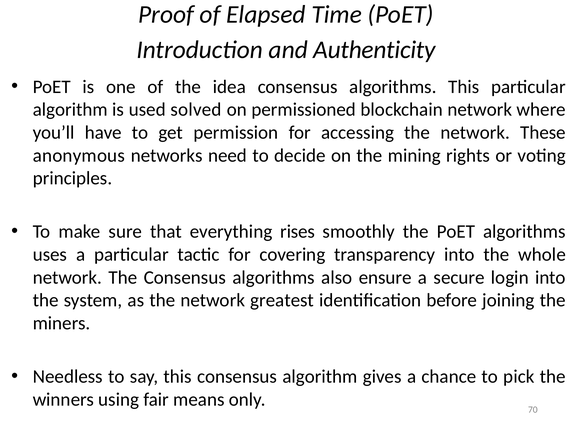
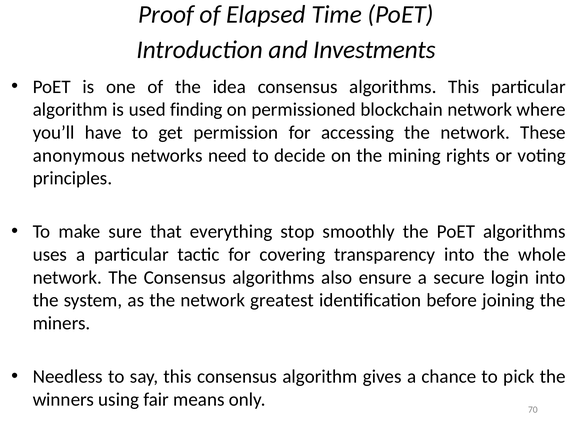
Authenticity: Authenticity -> Investments
solved: solved -> finding
rises: rises -> stop
